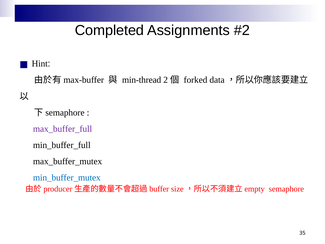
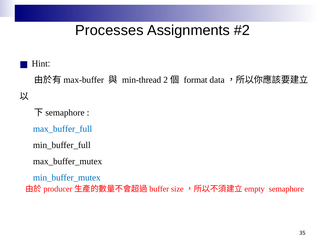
Completed: Completed -> Processes
forked: forked -> format
max_buffer_full colour: purple -> blue
